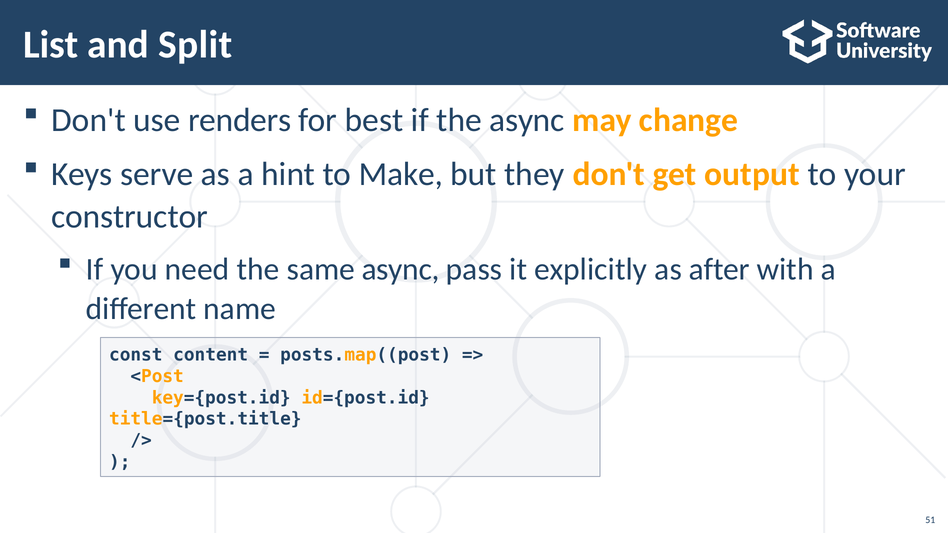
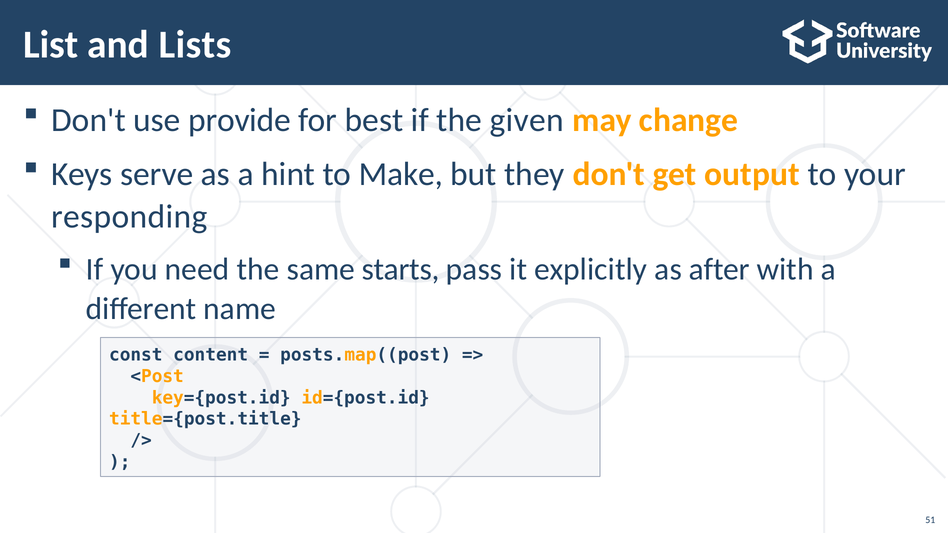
Split: Split -> Lists
renders: renders -> provide
the async: async -> given
constructor: constructor -> responding
same async: async -> starts
